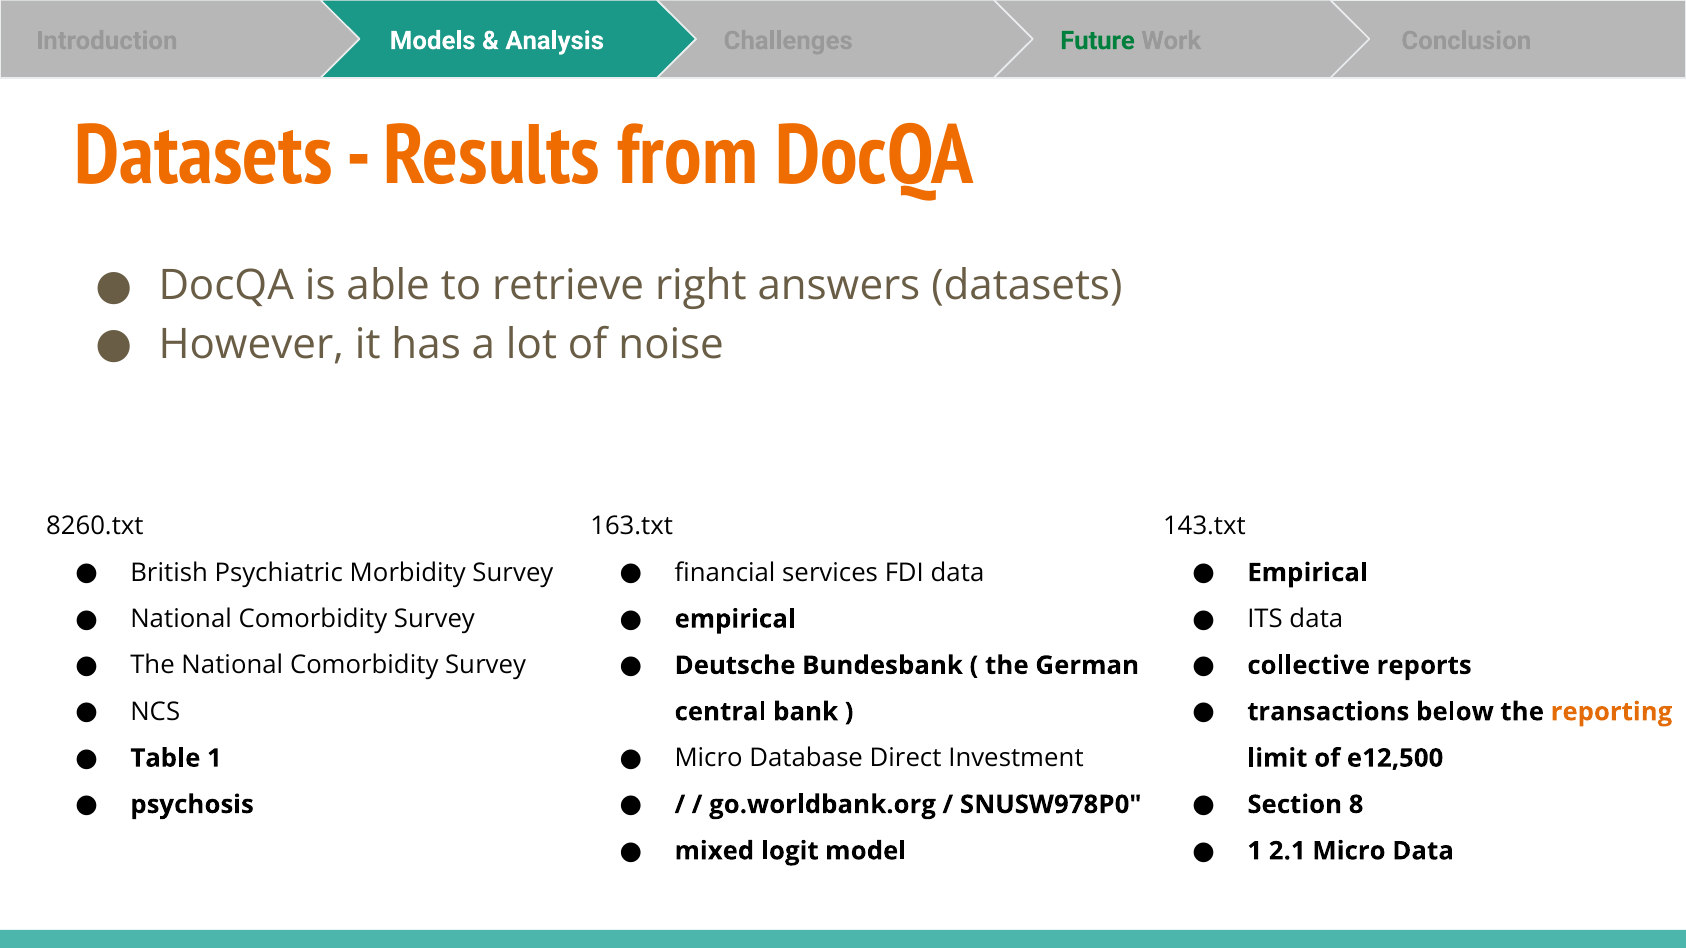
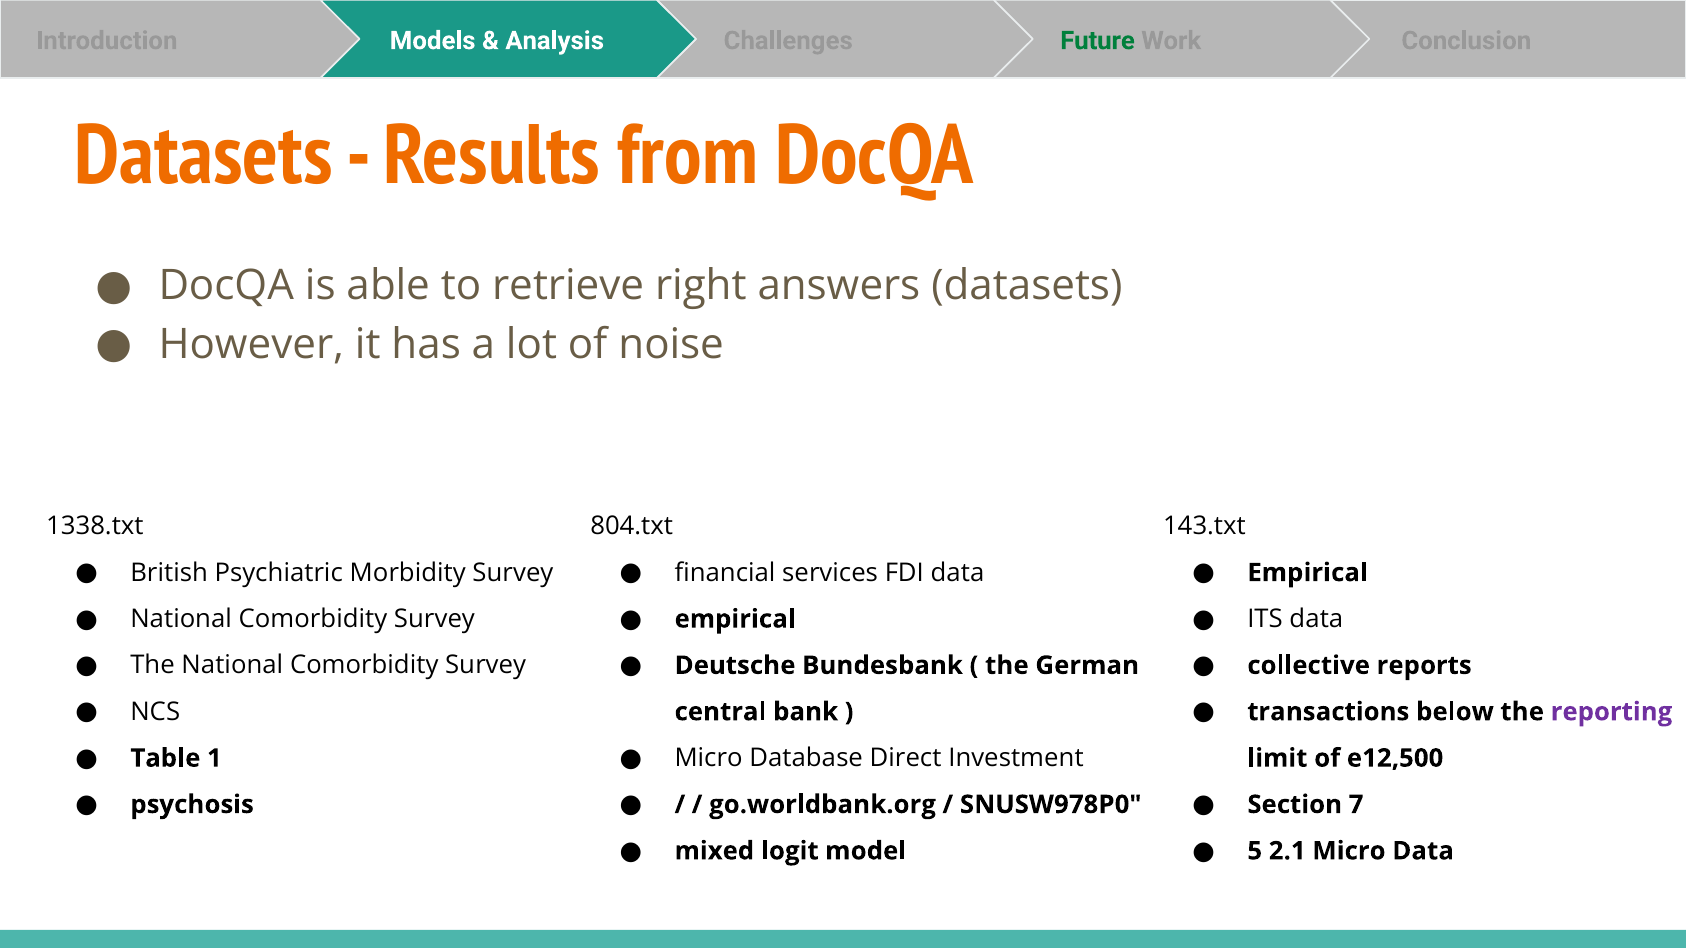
8260.txt: 8260.txt -> 1338.txt
163.txt: 163.txt -> 804.txt
reporting colour: orange -> purple
8: 8 -> 7
1 at (1255, 851): 1 -> 5
